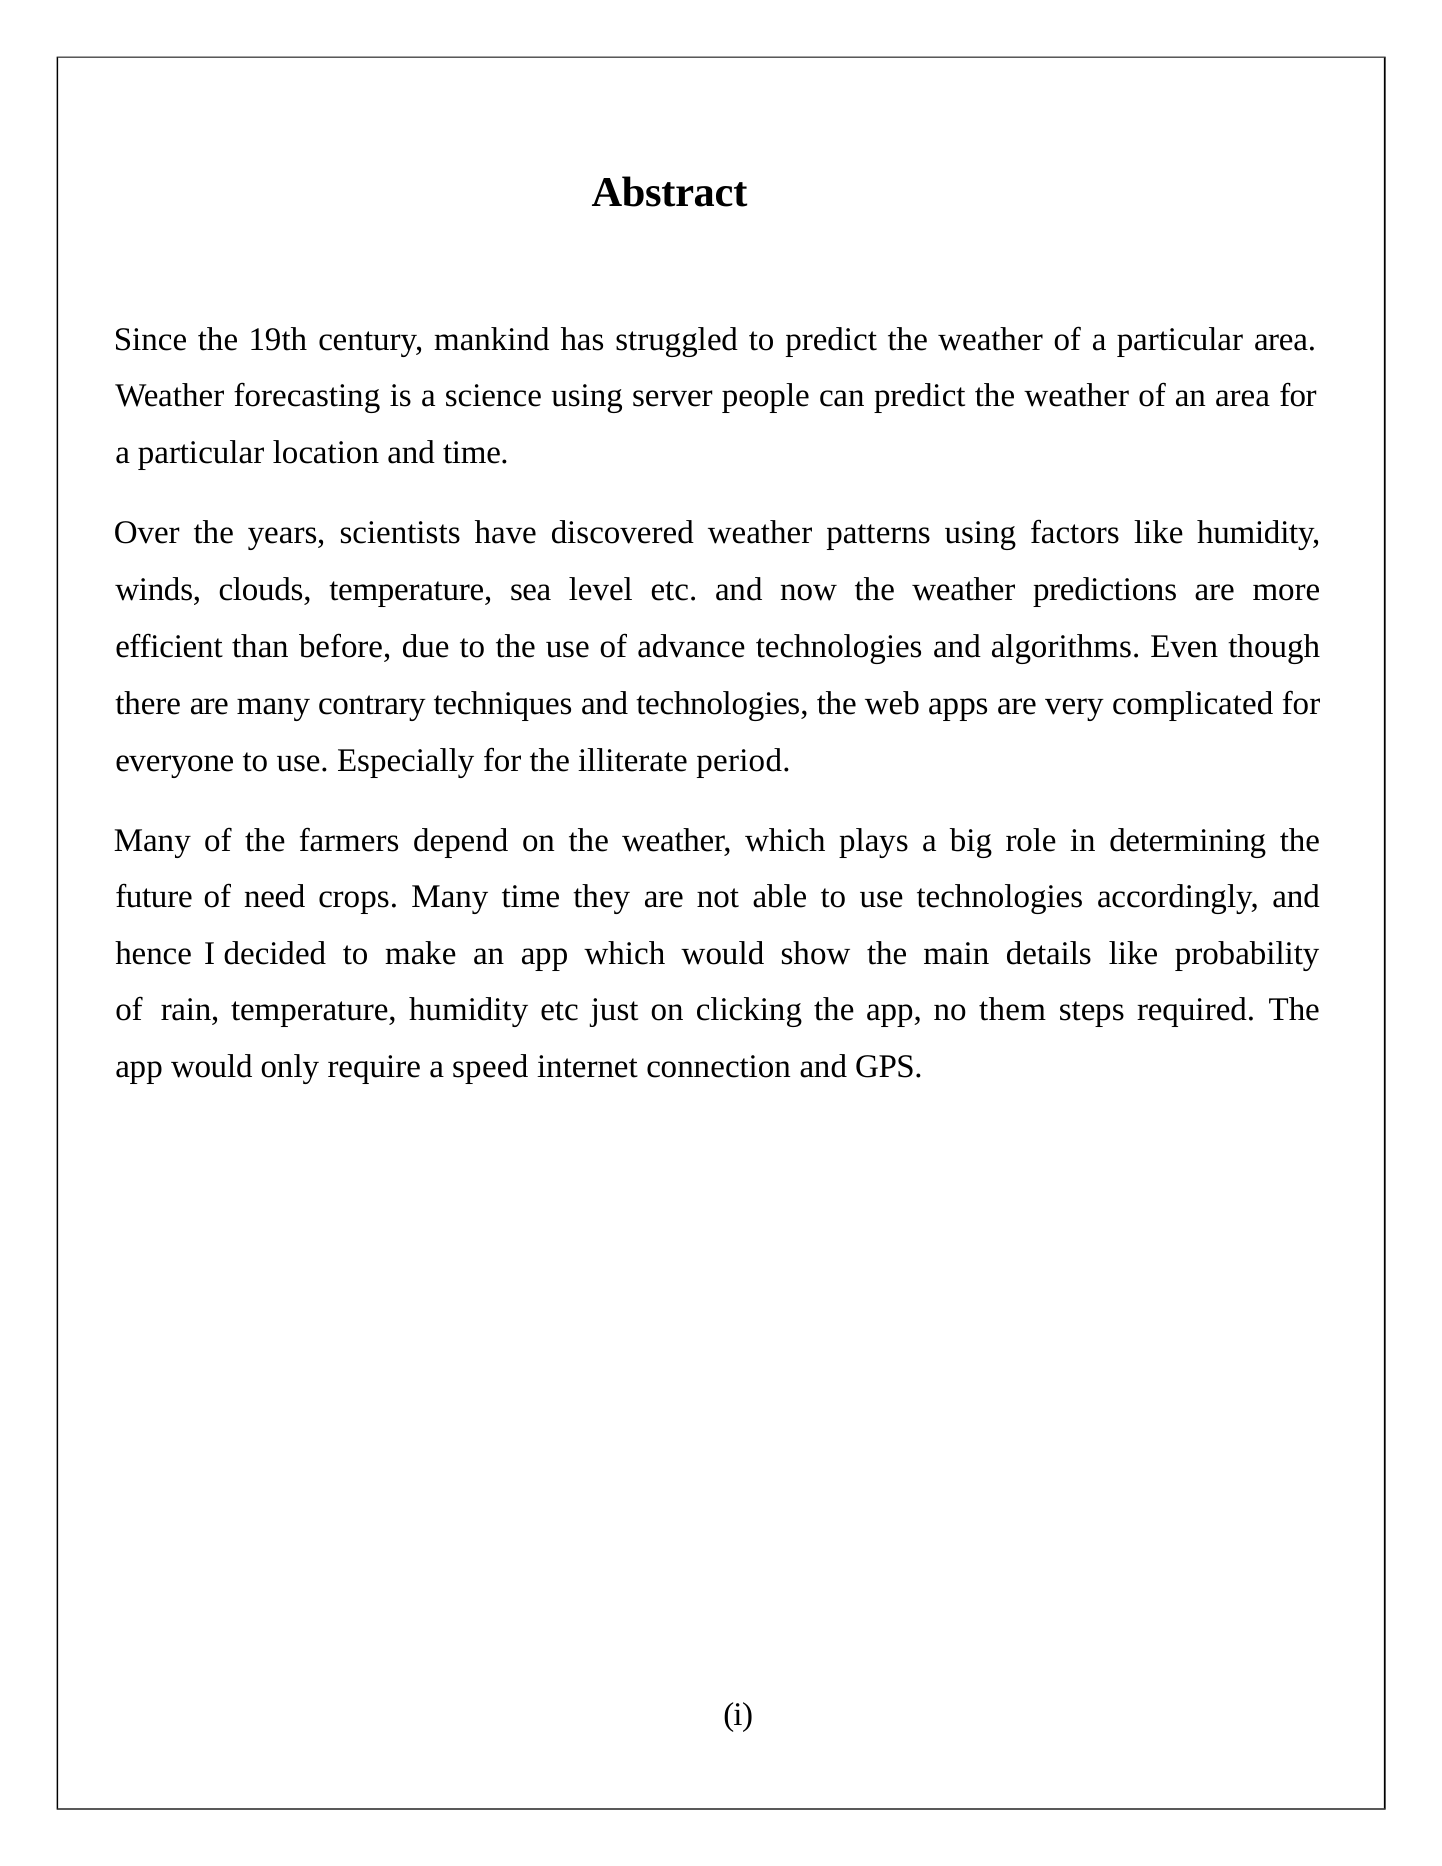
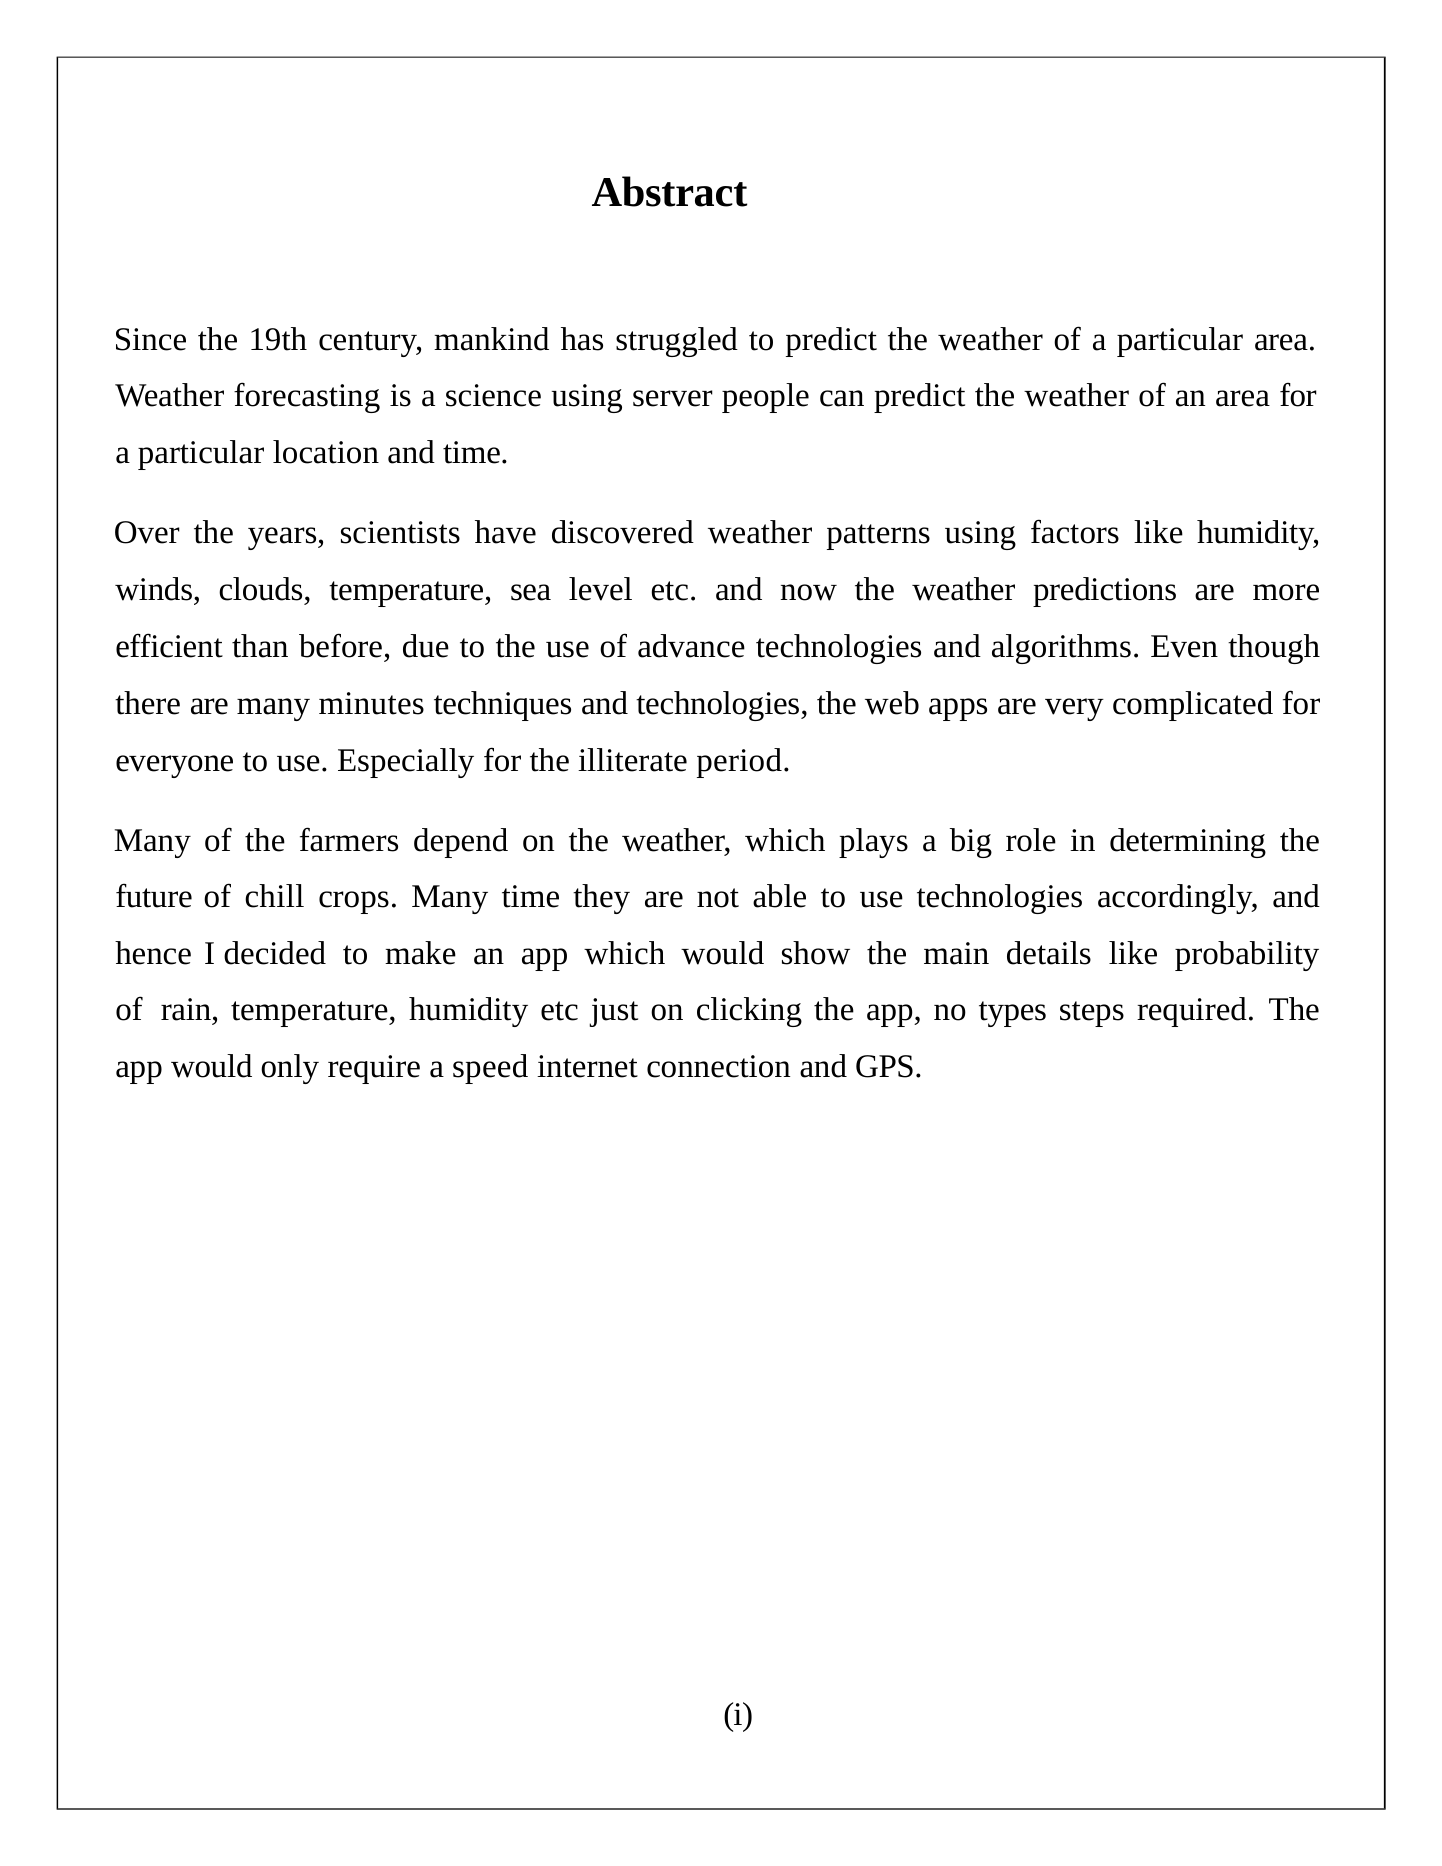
contrary: contrary -> minutes
need: need -> chill
them: them -> types
